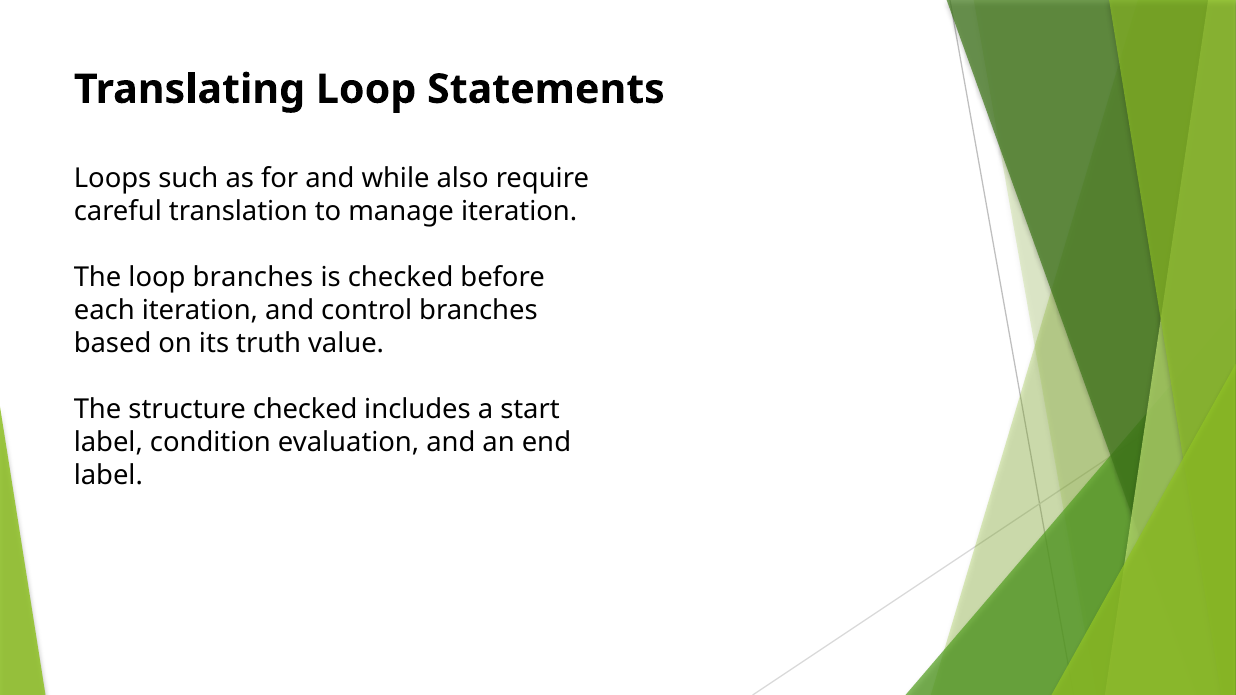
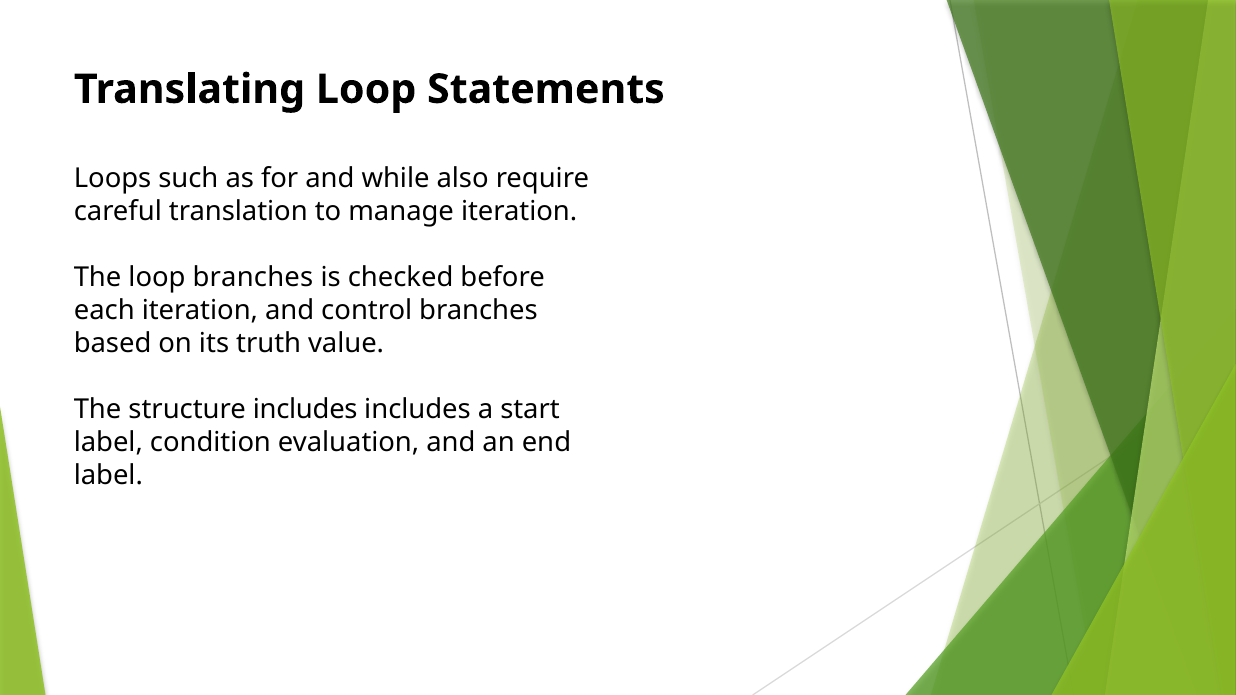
structure checked: checked -> includes
